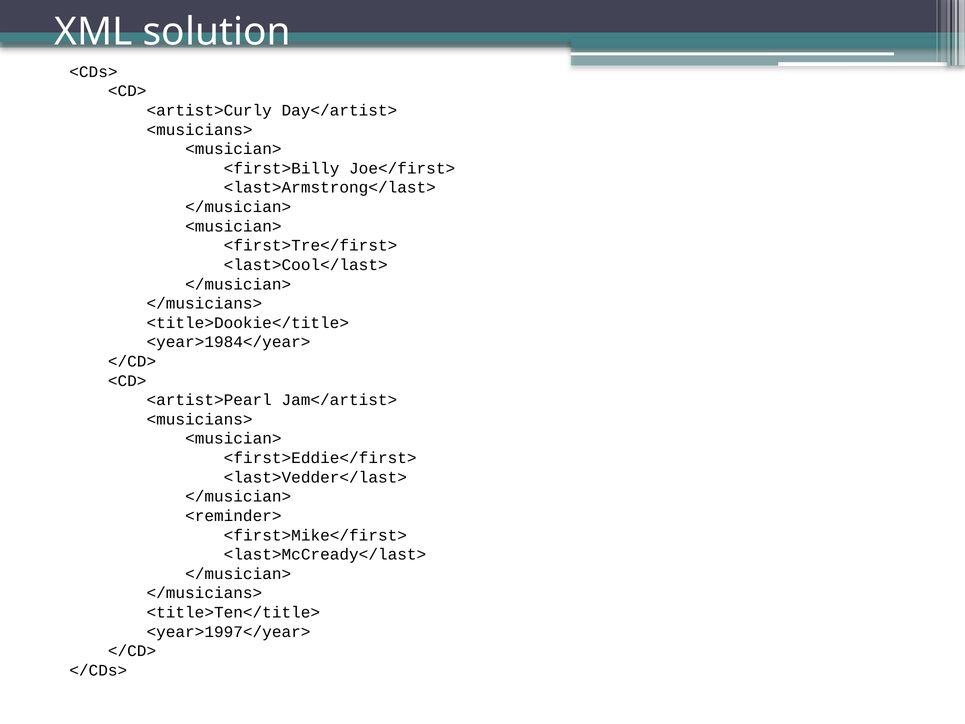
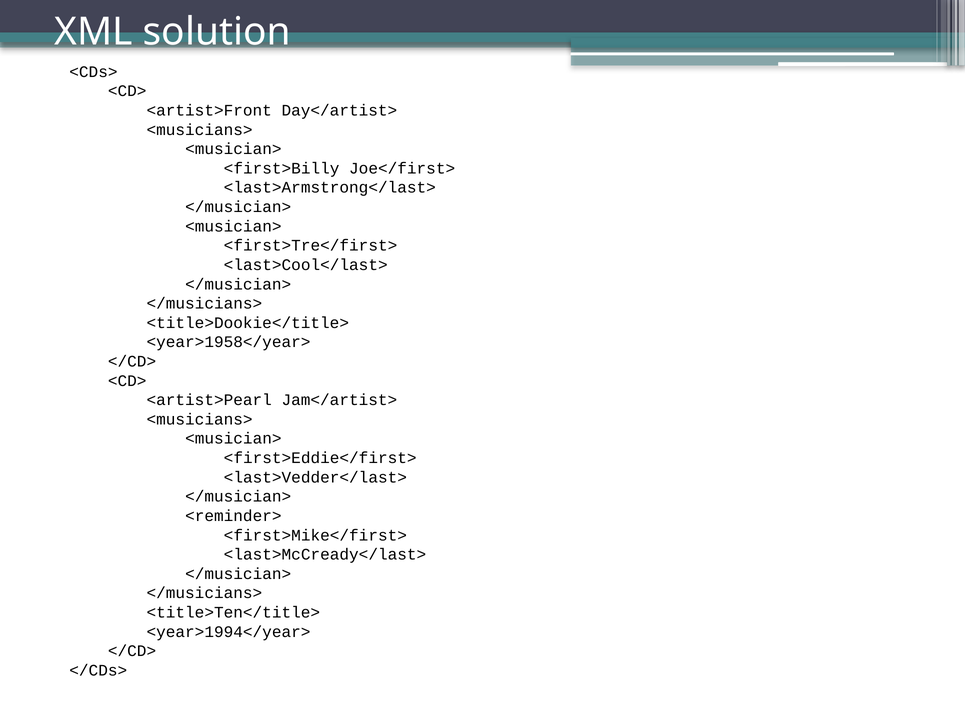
<artist>Curly: <artist>Curly -> <artist>Front
<year>1984</year>: <year>1984</year> -> <year>1958</year>
<year>1997</year>: <year>1997</year> -> <year>1994</year>
